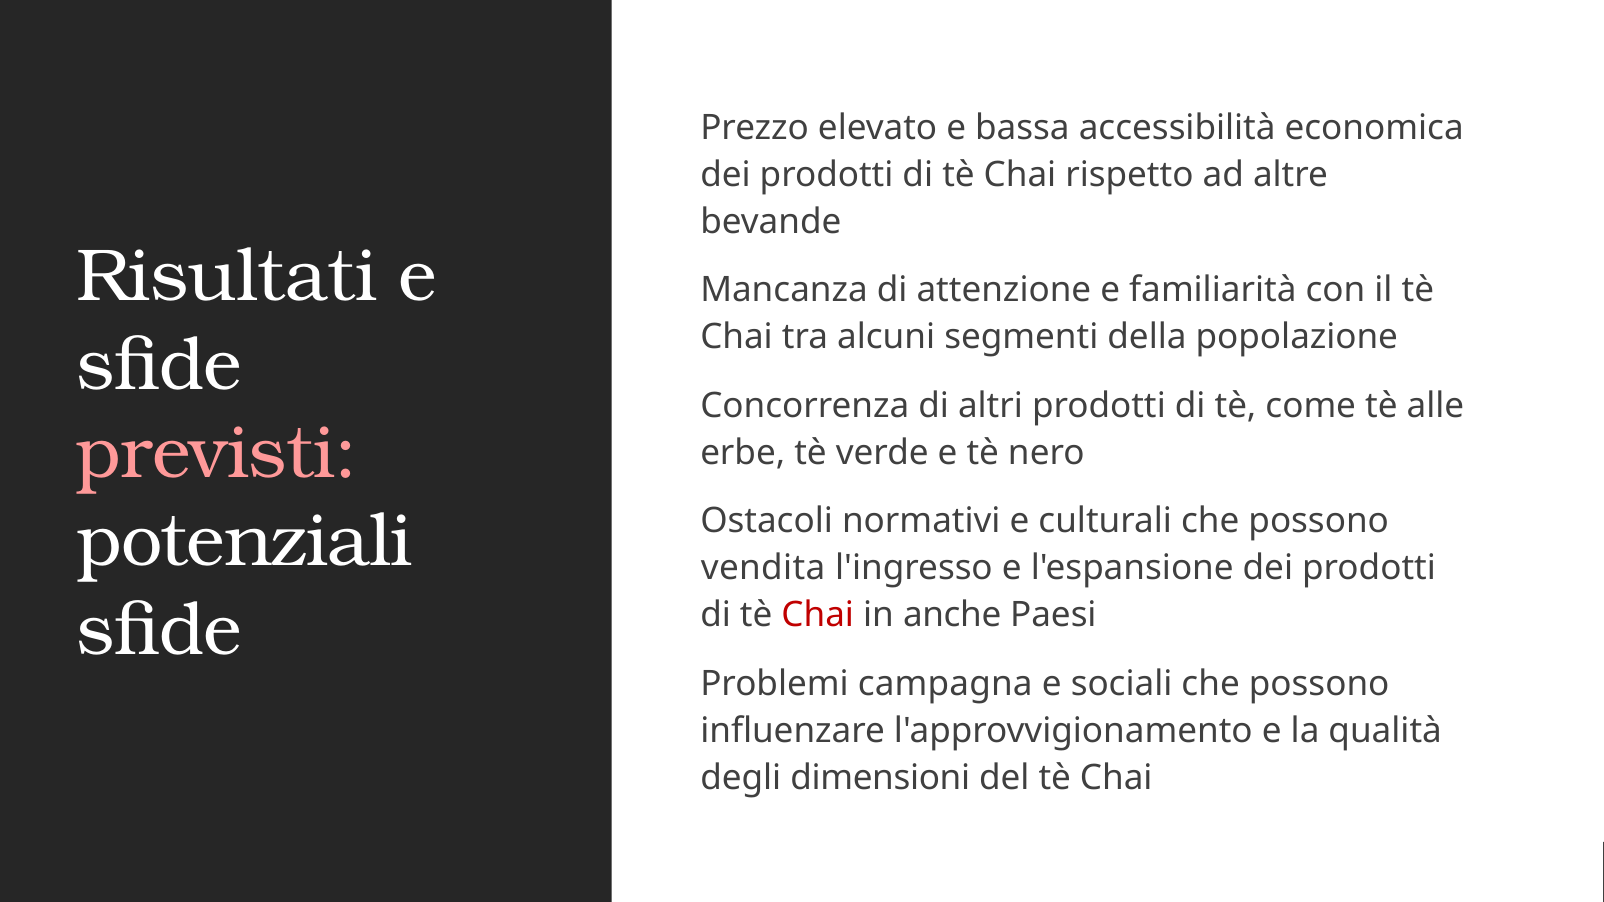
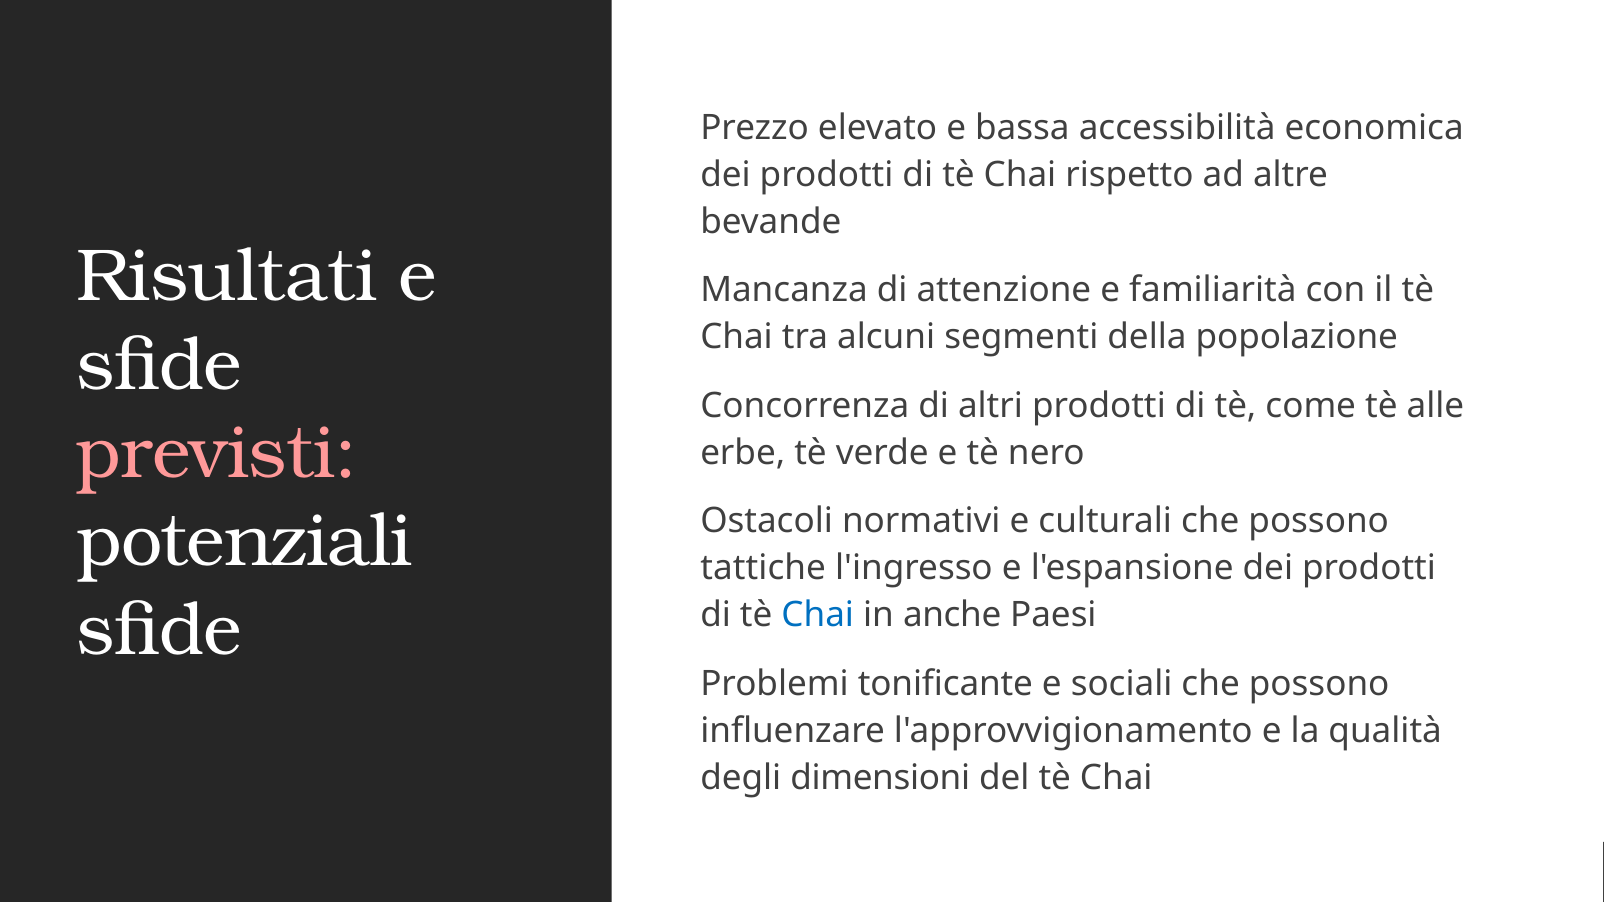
vendita: vendita -> tattiche
Chai at (818, 616) colour: red -> blue
campagna: campagna -> tonificante
